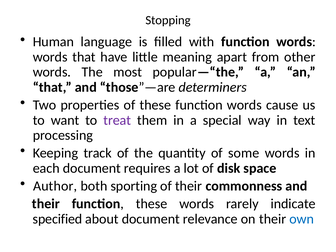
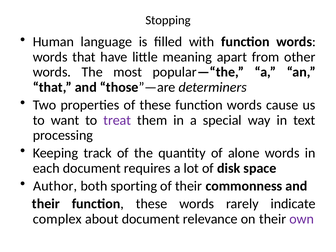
some: some -> alone
specified: specified -> complex
own colour: blue -> purple
